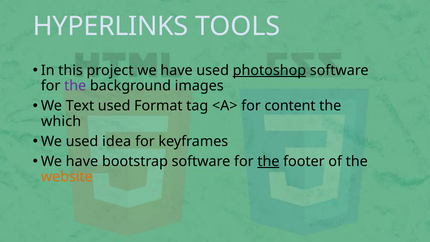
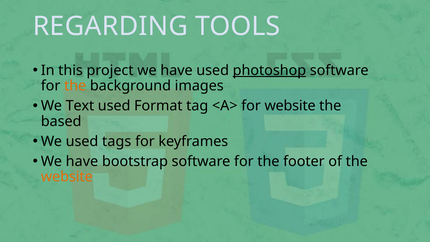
HYPERLINKS: HYPERLINKS -> REGARDING
the at (75, 86) colour: purple -> orange
for content: content -> website
which: which -> based
idea: idea -> tags
the at (268, 161) underline: present -> none
